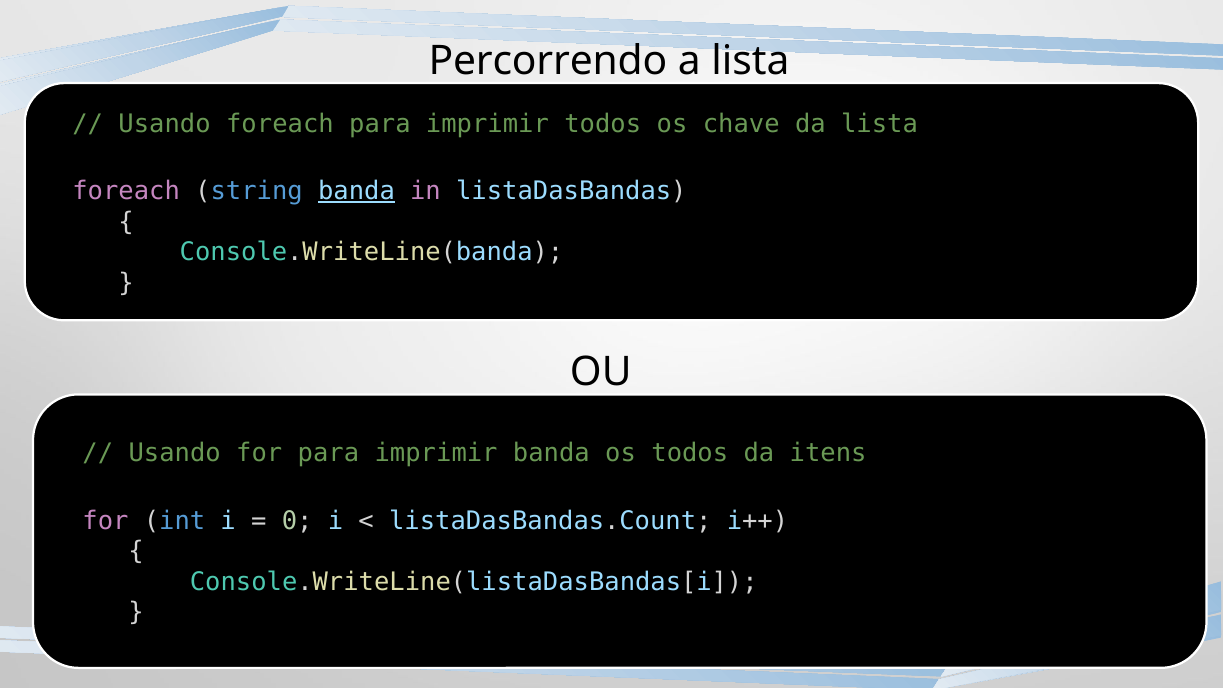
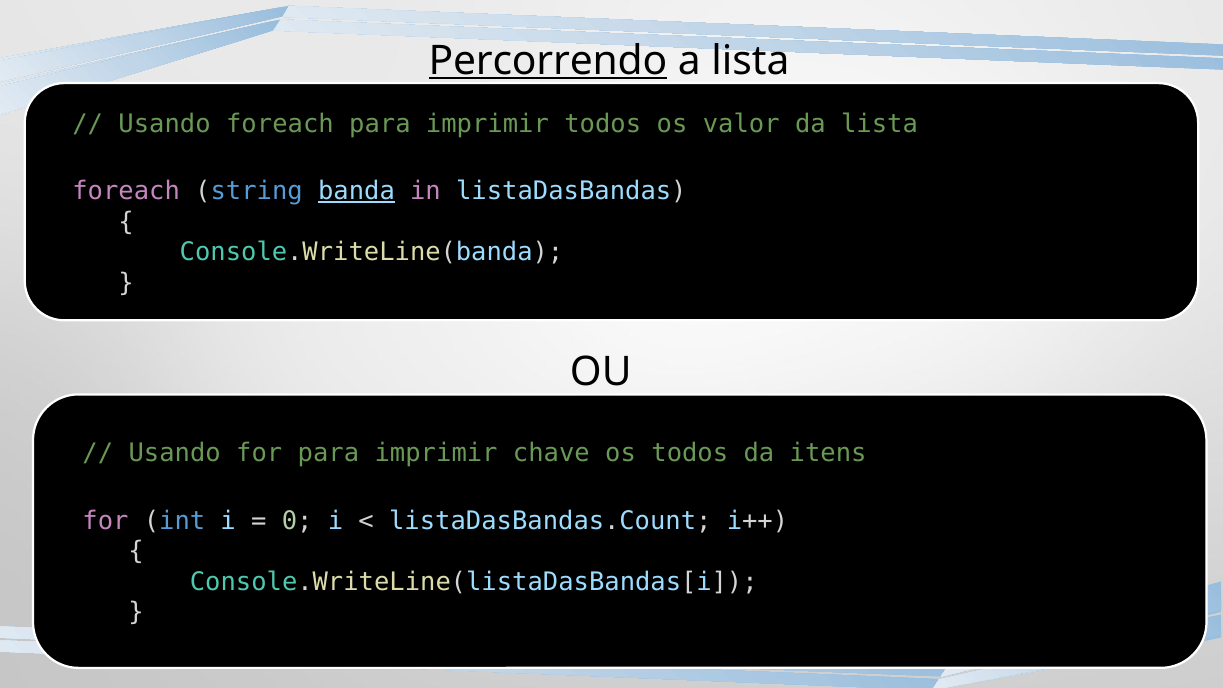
Percorrendo underline: none -> present
chave: chave -> valor
imprimir banda: banda -> chave
